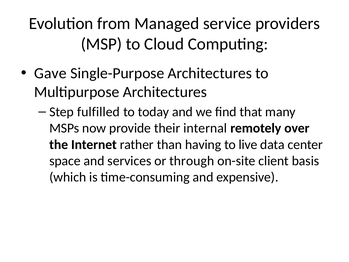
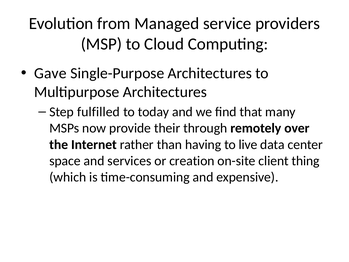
internal: internal -> through
through: through -> creation
basis: basis -> thing
